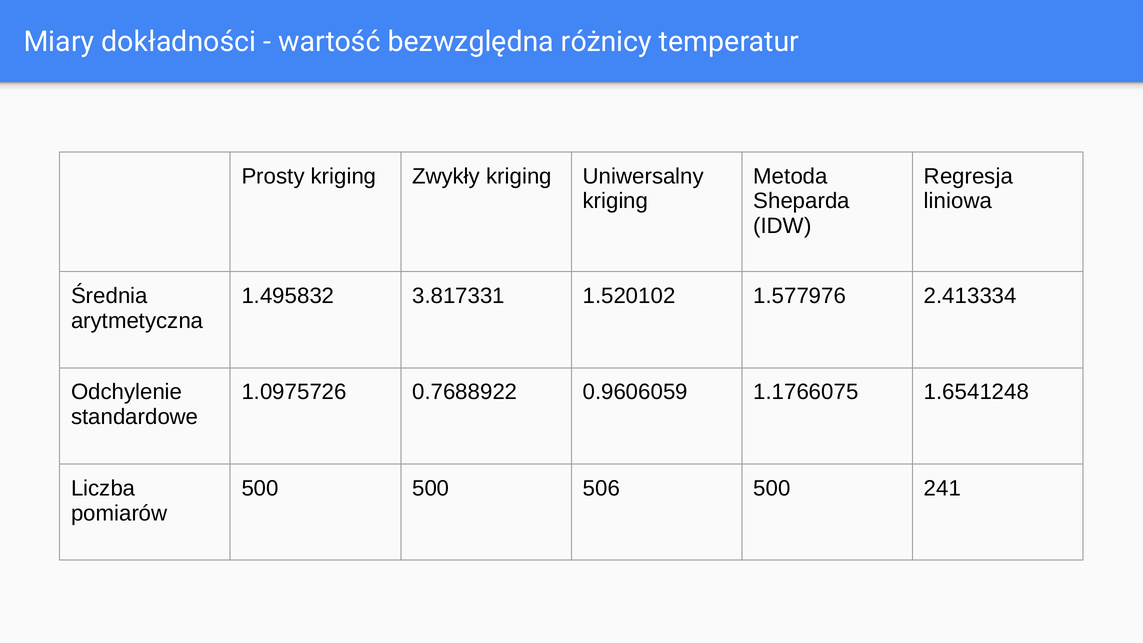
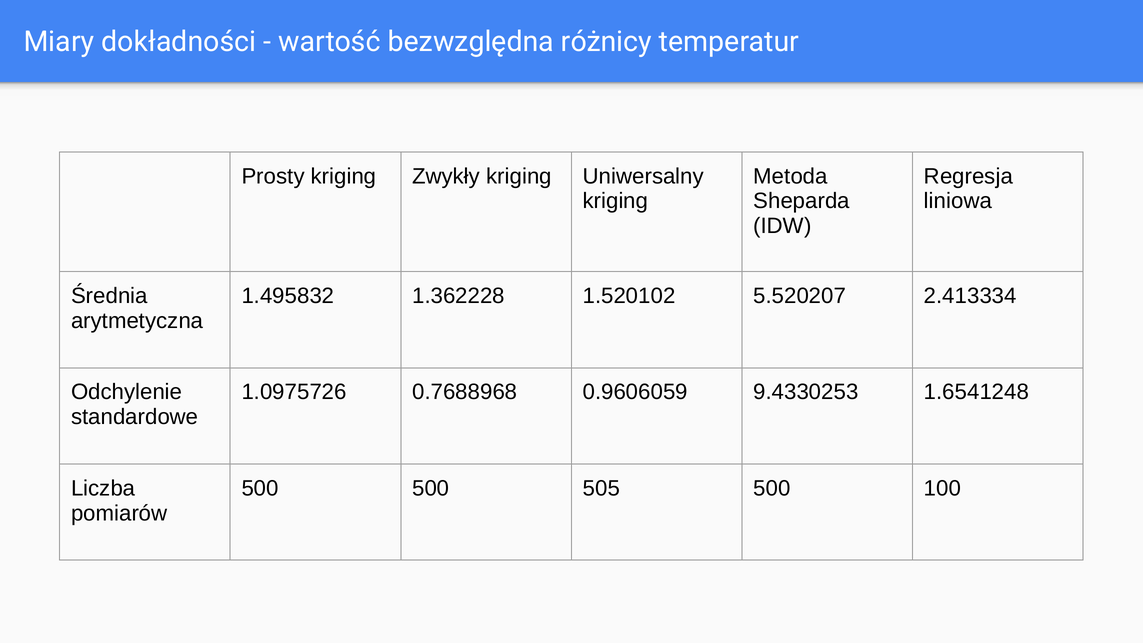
3.817331: 3.817331 -> 1.362228
1.577976: 1.577976 -> 5.520207
0.7688922: 0.7688922 -> 0.7688968
1.1766075: 1.1766075 -> 9.4330253
506: 506 -> 505
241: 241 -> 100
